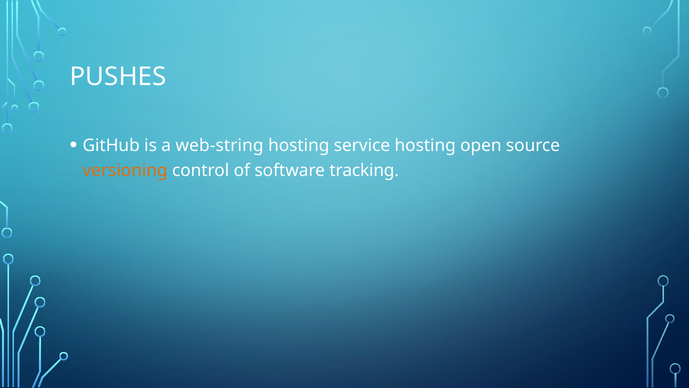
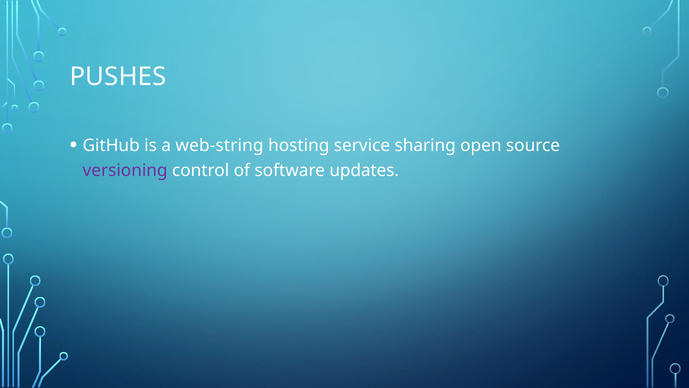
service hosting: hosting -> sharing
versioning colour: orange -> purple
tracking: tracking -> updates
